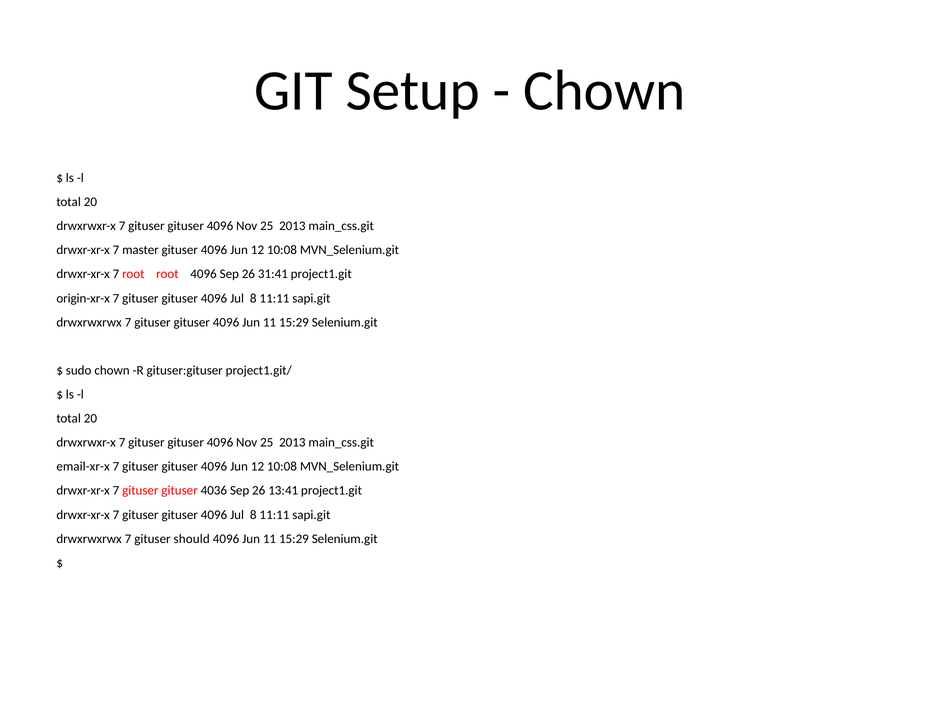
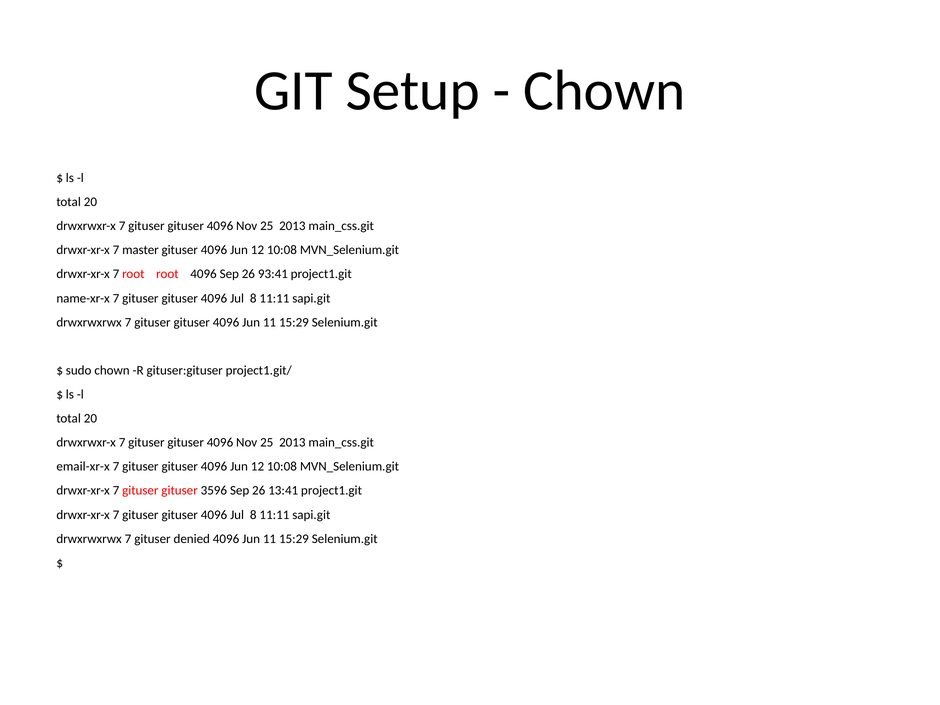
31:41: 31:41 -> 93:41
origin-xr-x: origin-xr-x -> name-xr-x
4036: 4036 -> 3596
should: should -> denied
